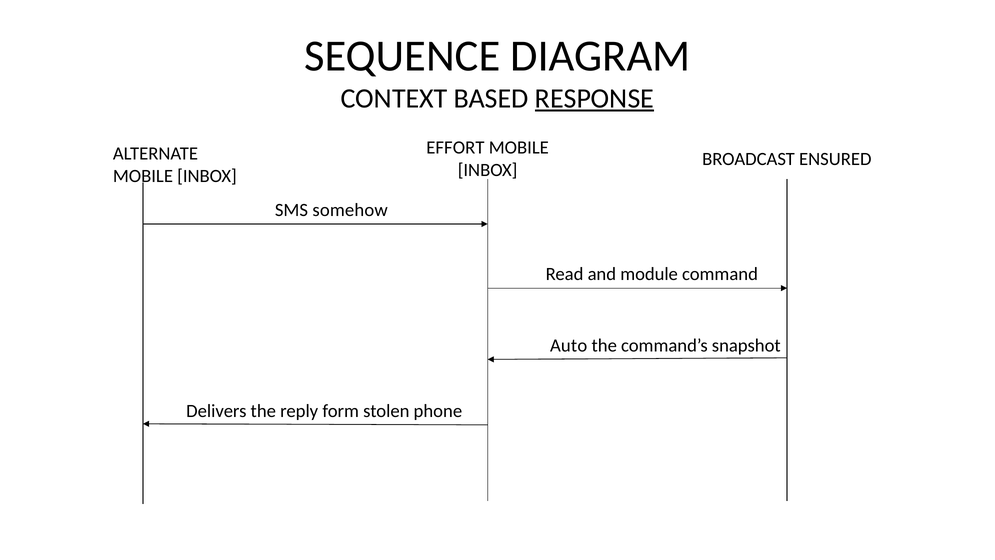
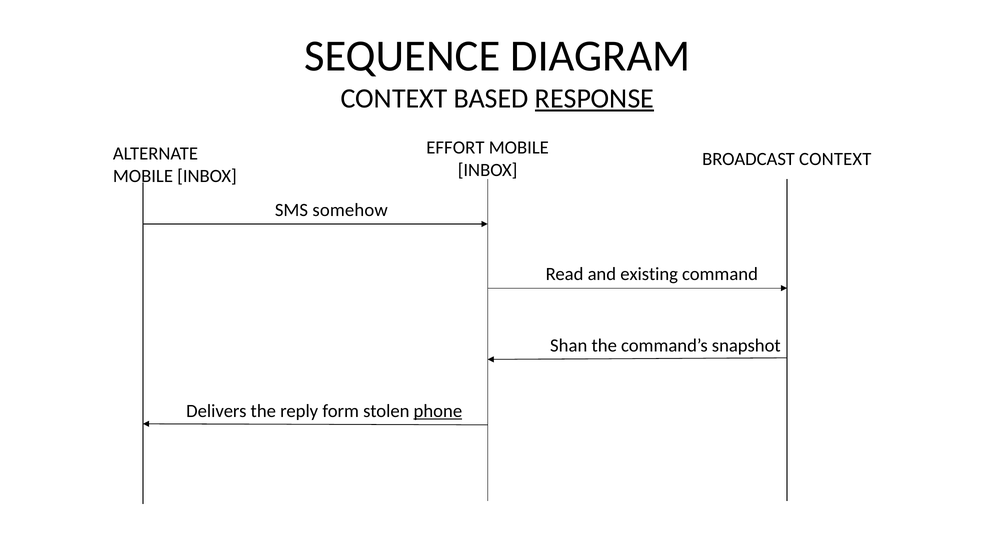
BROADCAST ENSURED: ENSURED -> CONTEXT
module: module -> existing
Auto: Auto -> Shan
phone underline: none -> present
